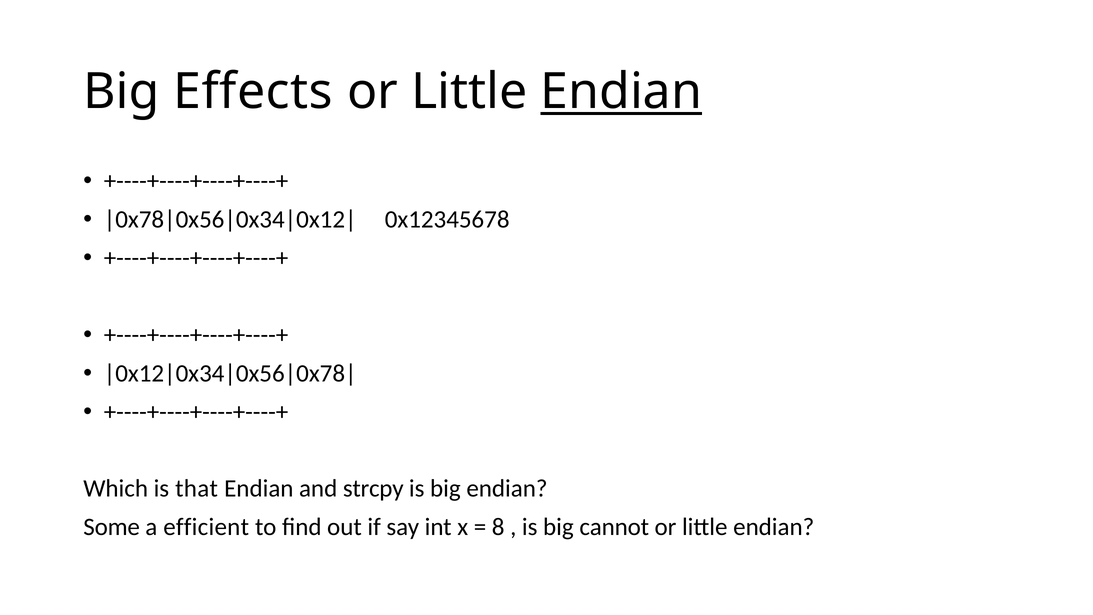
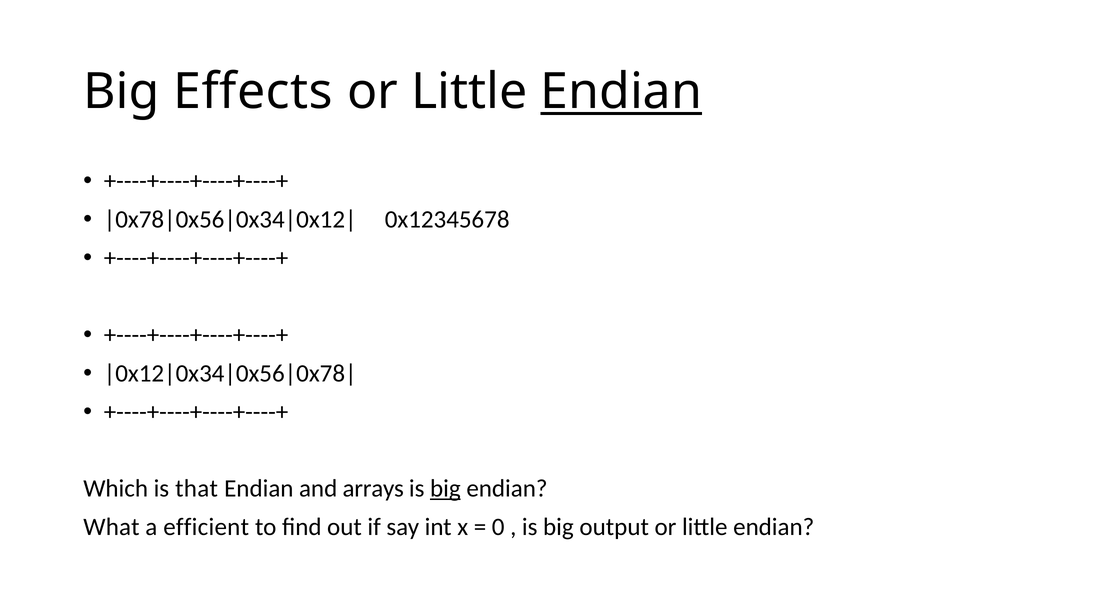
strcpy: strcpy -> arrays
big at (445, 489) underline: none -> present
Some: Some -> What
8: 8 -> 0
cannot: cannot -> output
